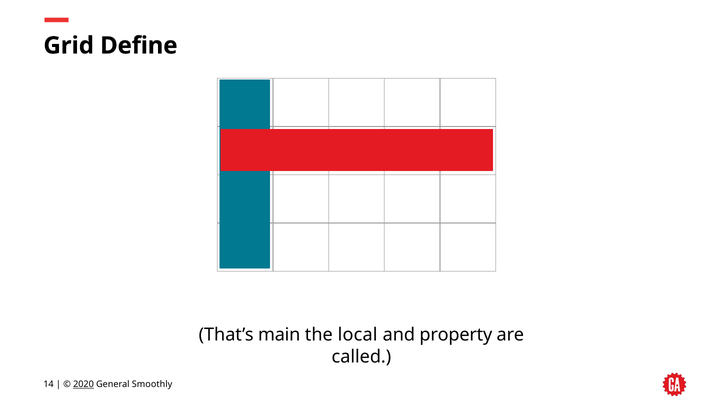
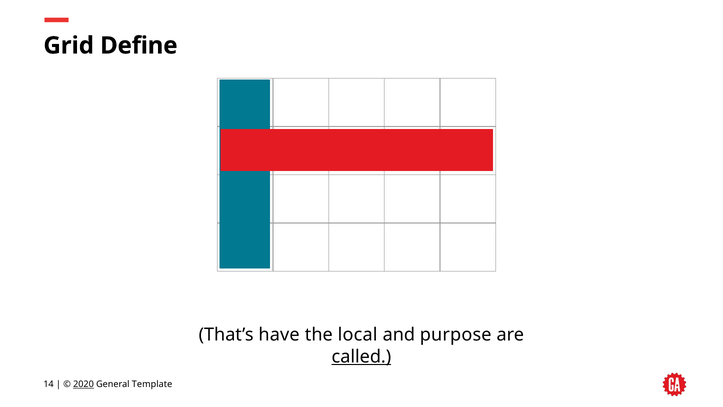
main: main -> have
property: property -> purpose
called underline: none -> present
Smoothly: Smoothly -> Template
